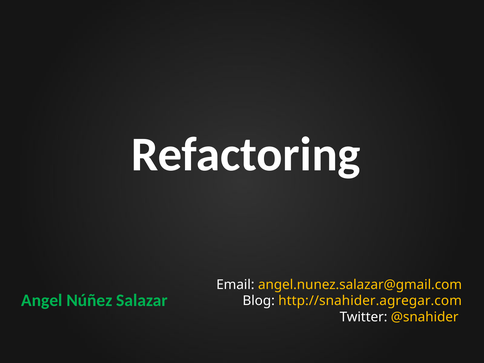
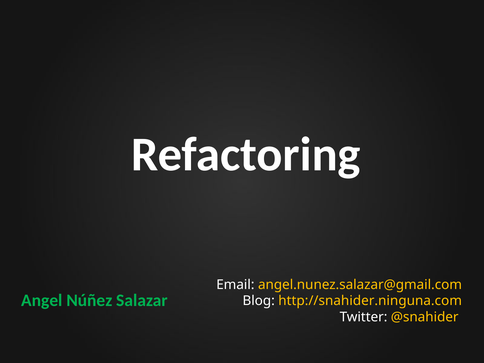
http://snahider.agregar.com: http://snahider.agregar.com -> http://snahider.ninguna.com
